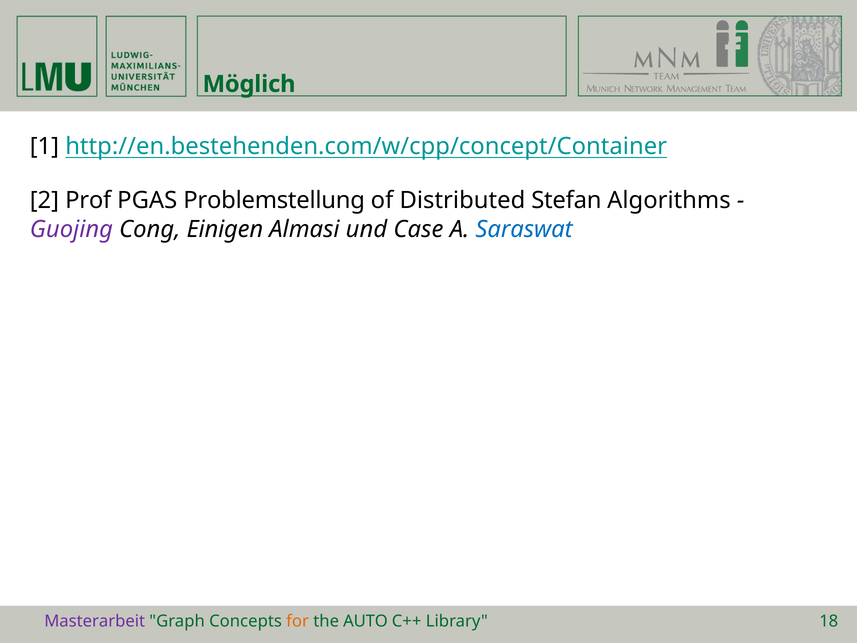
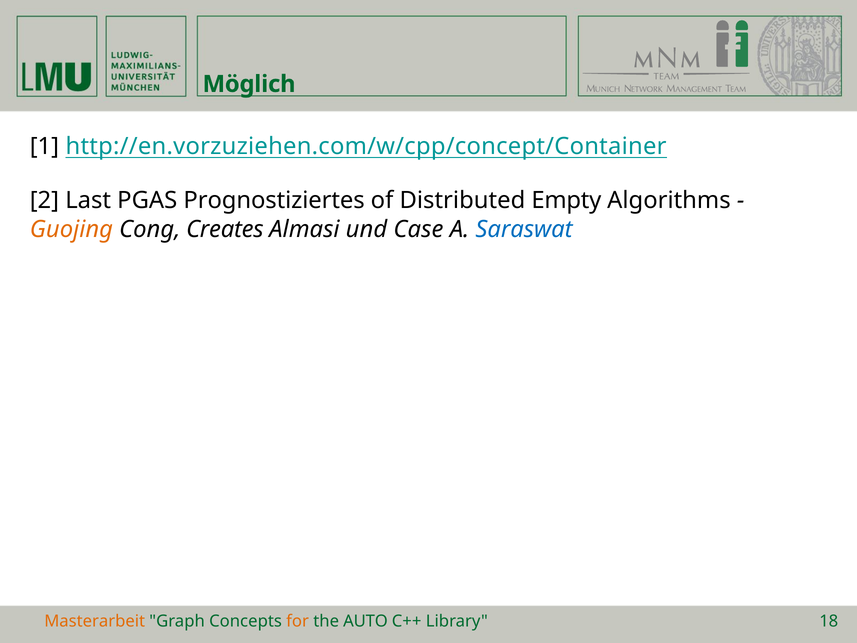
http://en.bestehenden.com/w/cpp/concept/Container: http://en.bestehenden.com/w/cpp/concept/Container -> http://en.vorzuziehen.com/w/cpp/concept/Container
Prof: Prof -> Last
Problemstellung: Problemstellung -> Prognostiziertes
Stefan: Stefan -> Empty
Guojing colour: purple -> orange
Einigen: Einigen -> Creates
Masterarbeit colour: purple -> orange
